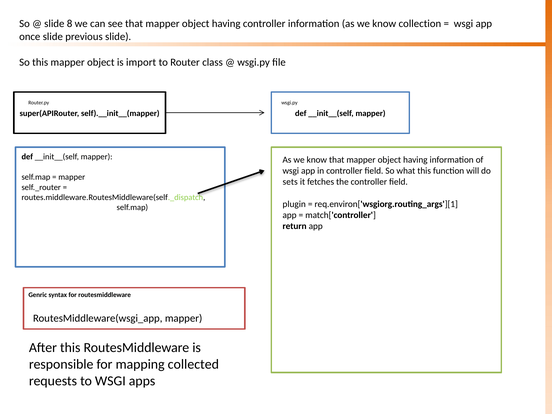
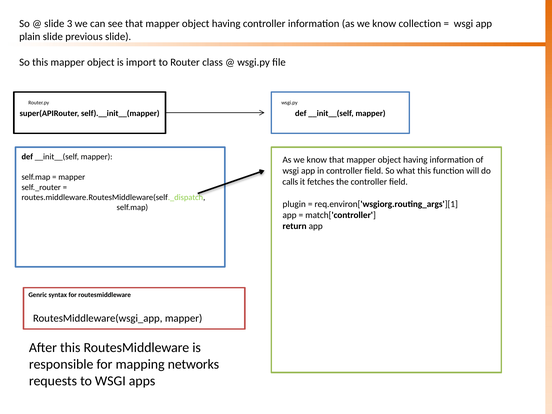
8: 8 -> 3
once: once -> plain
sets: sets -> calls
collected: collected -> networks
